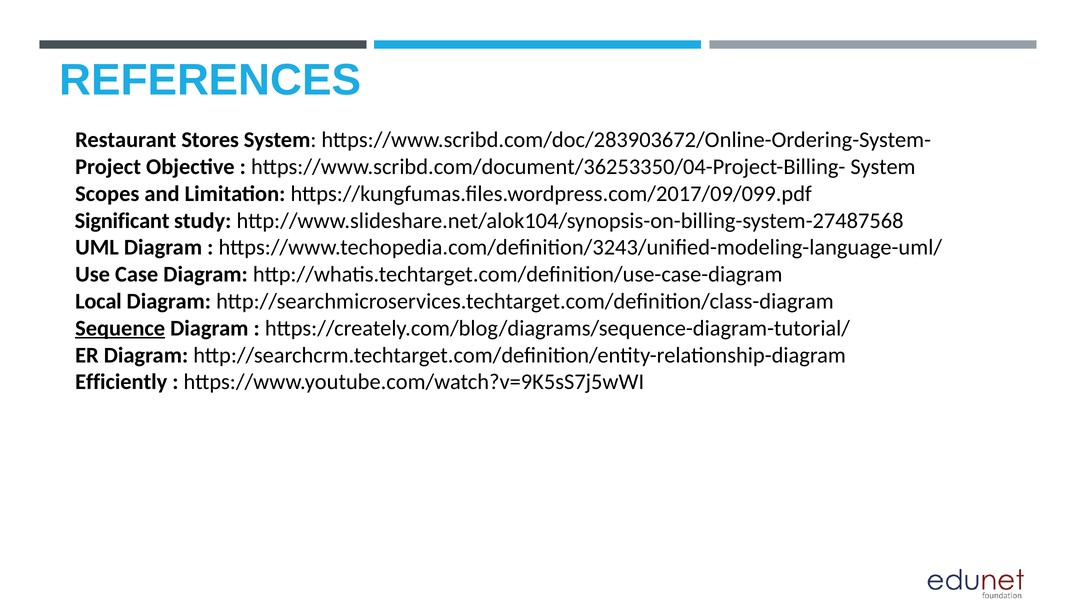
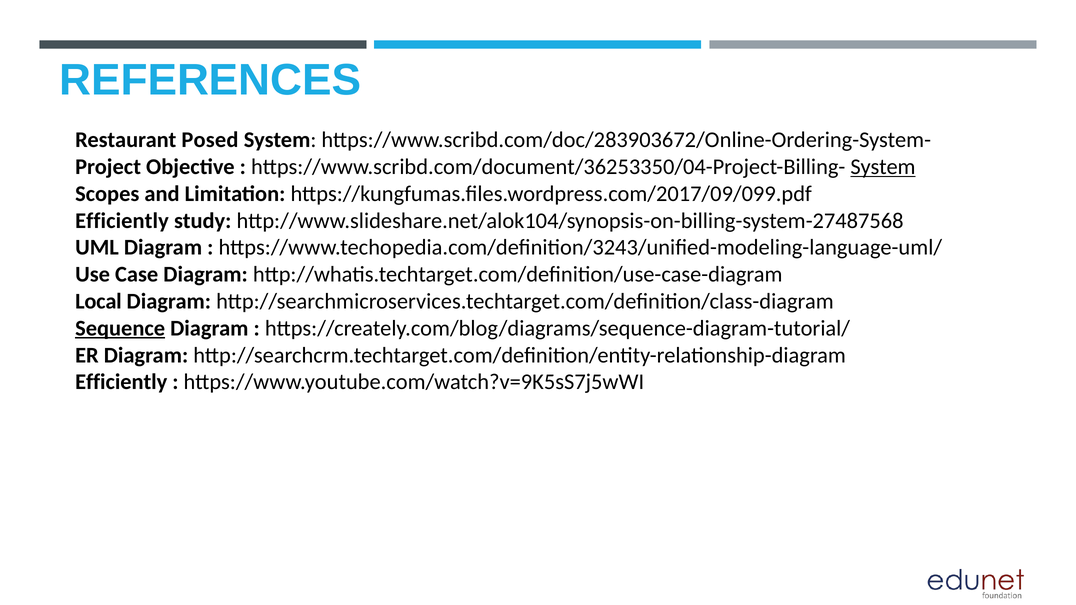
Stores: Stores -> Posed
System at (883, 167) underline: none -> present
Significant at (122, 221): Significant -> Efficiently
